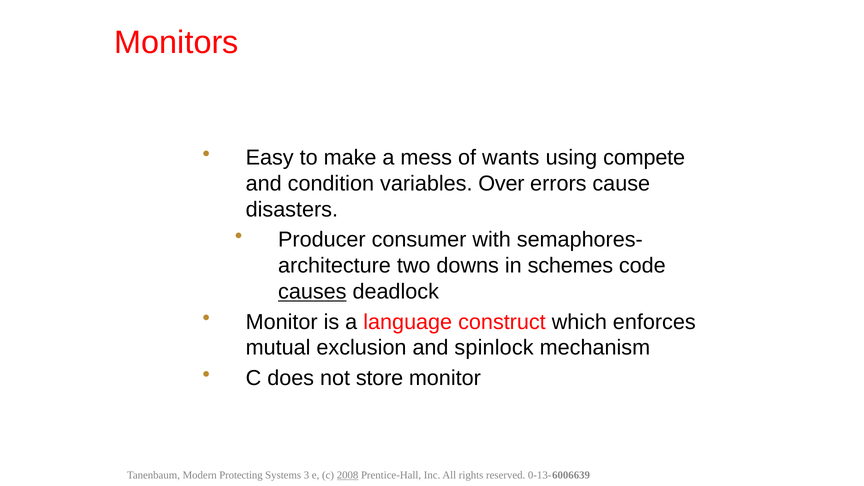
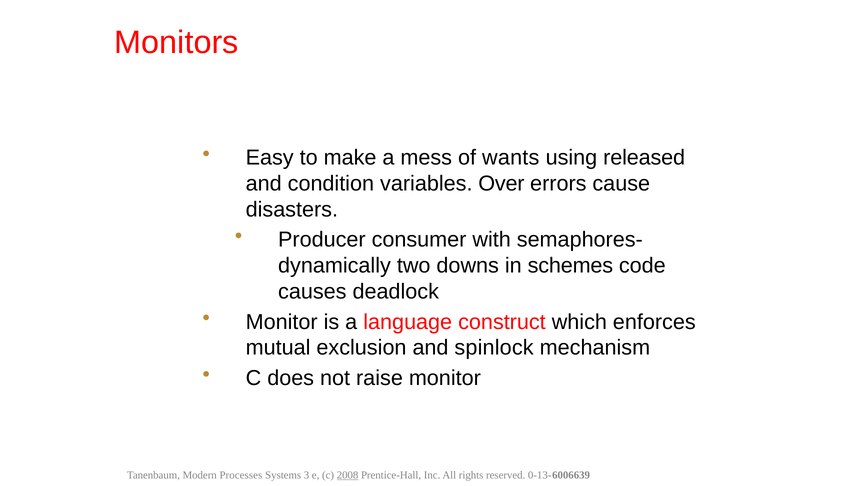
compete: compete -> released
architecture: architecture -> dynamically
causes underline: present -> none
store: store -> raise
Protecting: Protecting -> Processes
